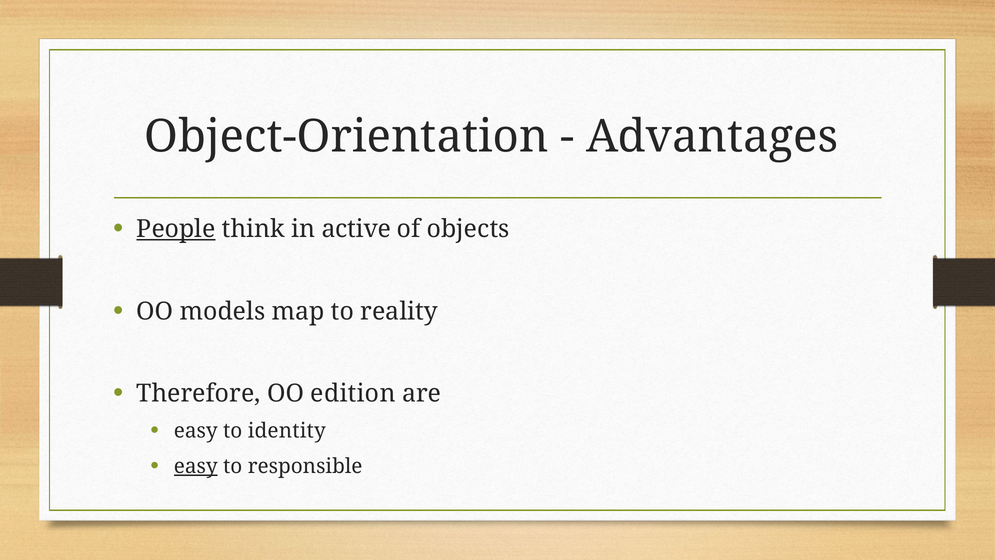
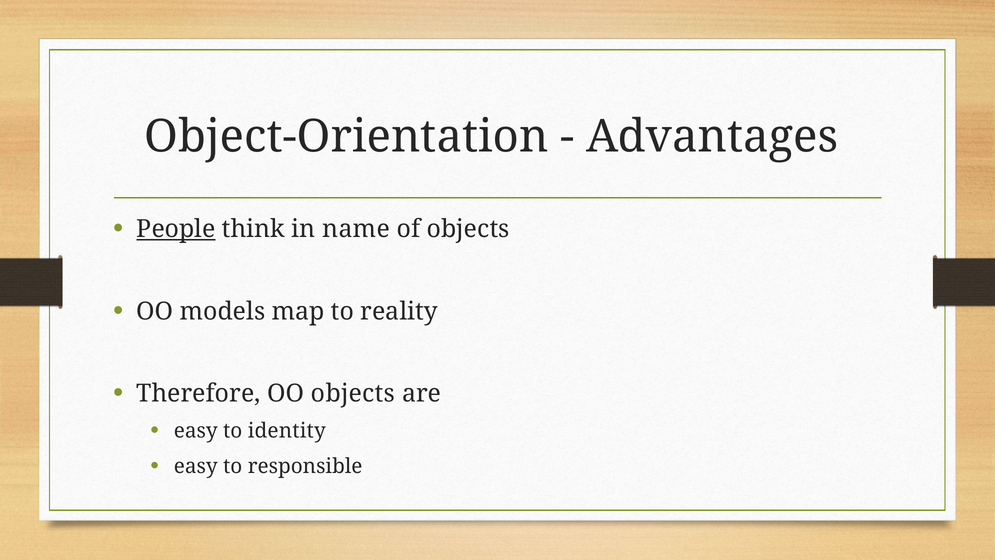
active: active -> name
OO edition: edition -> objects
easy at (196, 466) underline: present -> none
